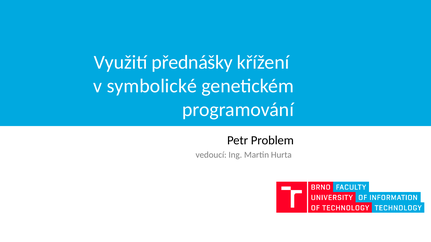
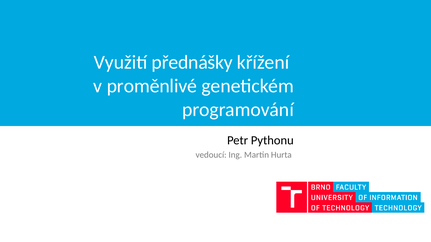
symbolické: symbolické -> proměnlivé
Problem: Problem -> Pythonu
